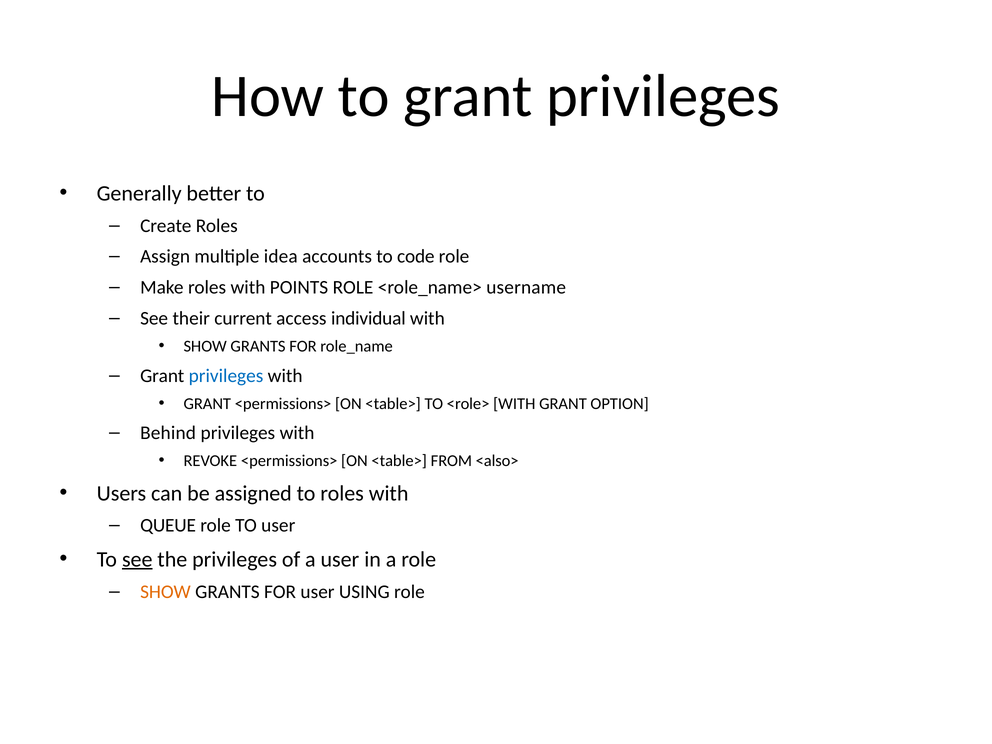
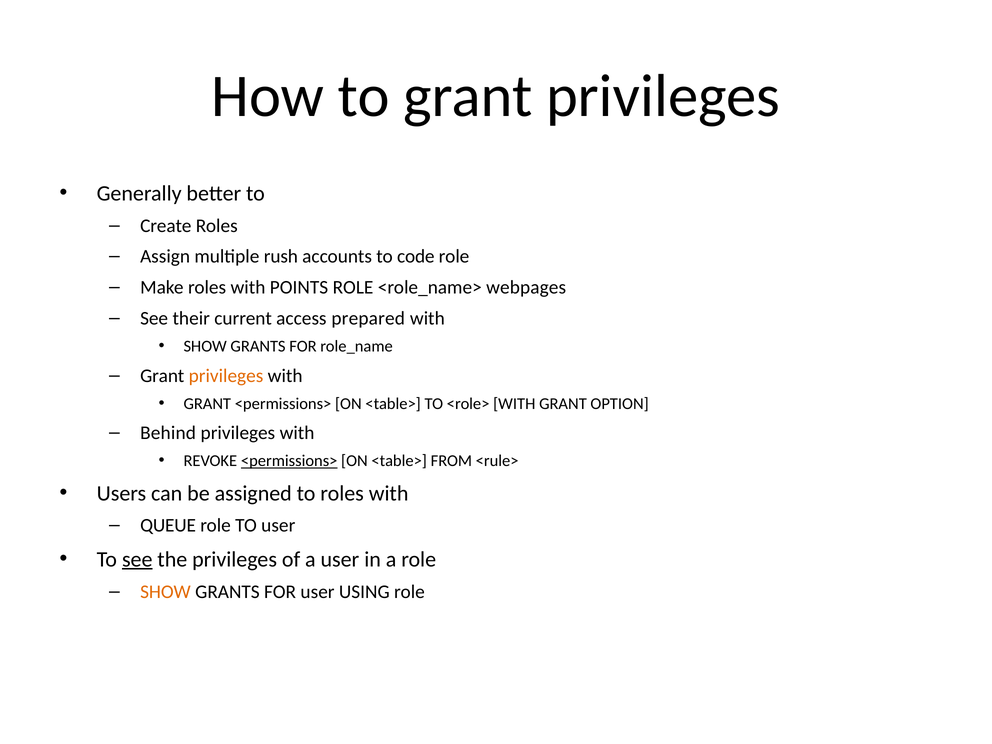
idea: idea -> rush
username: username -> webpages
individual: individual -> prepared
privileges at (226, 376) colour: blue -> orange
<permissions> at (289, 461) underline: none -> present
<also>: <also> -> <rule>
